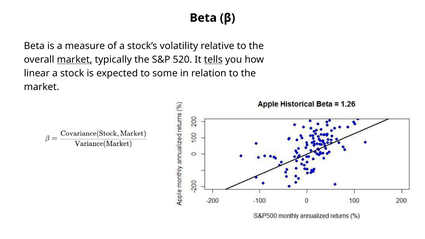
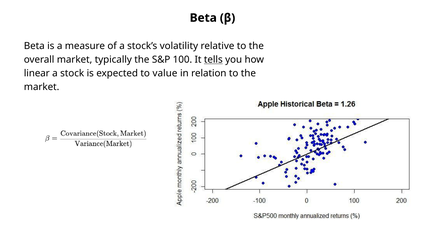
market at (75, 60) underline: present -> none
520: 520 -> 100
some: some -> value
